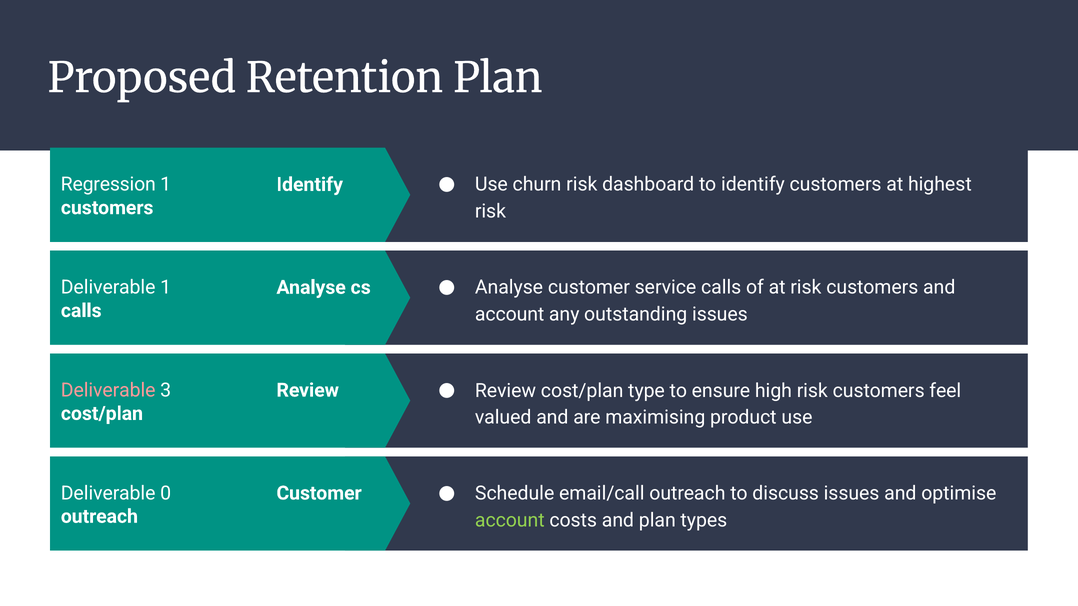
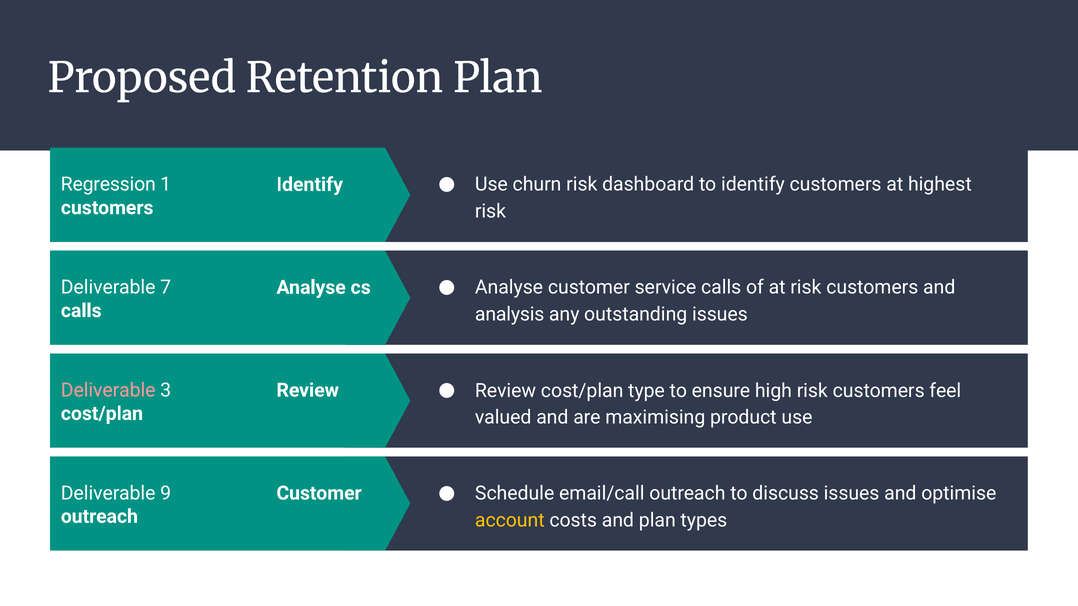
Deliverable 1: 1 -> 7
account at (510, 314): account -> analysis
0: 0 -> 9
account at (510, 521) colour: light green -> yellow
